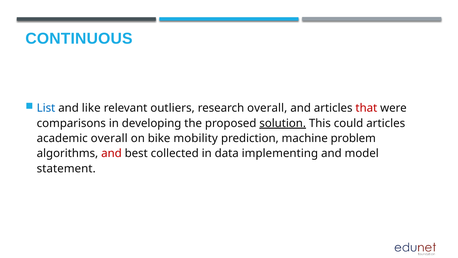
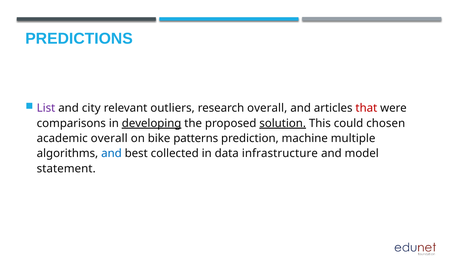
CONTINUOUS: CONTINUOUS -> PREDICTIONS
List colour: blue -> purple
like: like -> city
developing underline: none -> present
could articles: articles -> chosen
mobility: mobility -> patterns
problem: problem -> multiple
and at (111, 153) colour: red -> blue
implementing: implementing -> infrastructure
